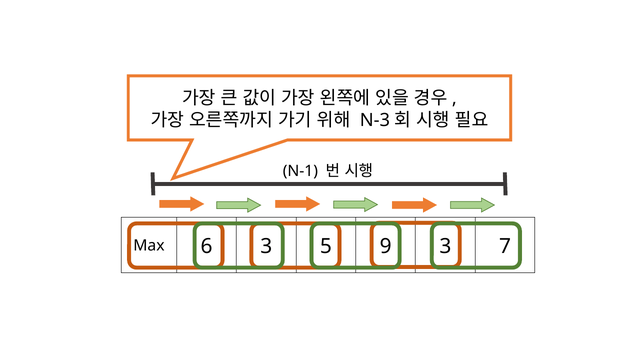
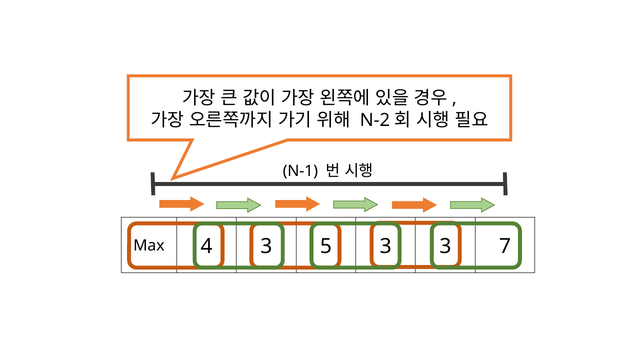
N-3: N-3 -> N-2
6: 6 -> 4
5 9: 9 -> 3
